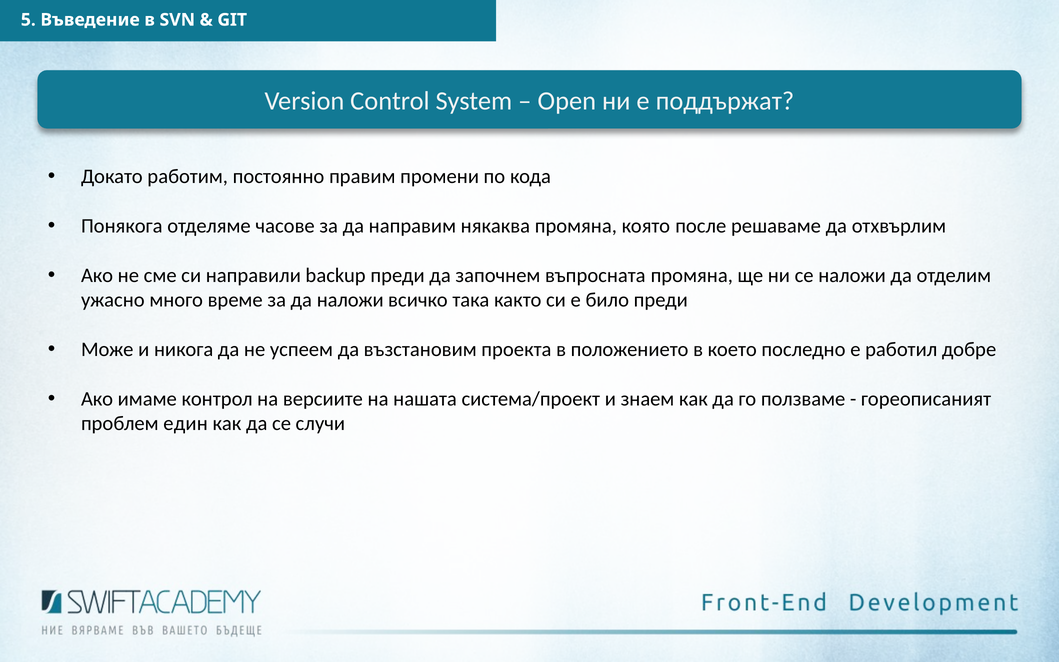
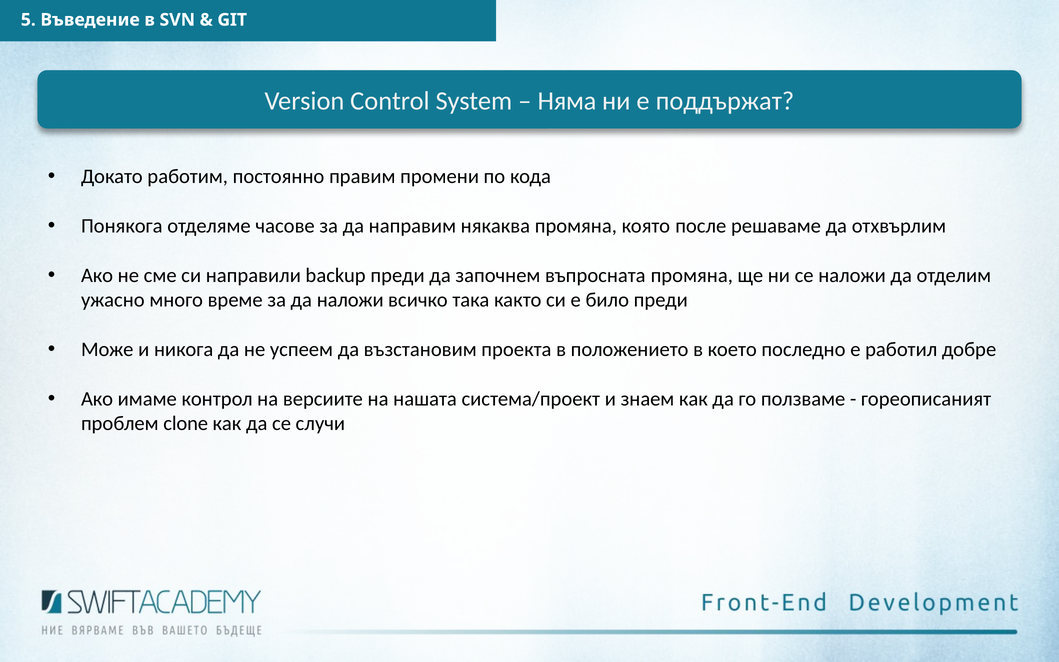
Оpen: Оpen -> Няма
един: един -> clone
